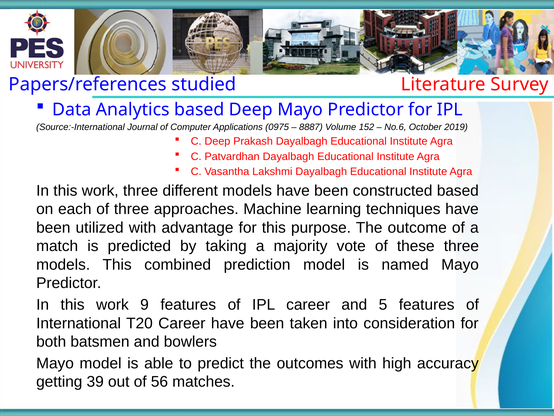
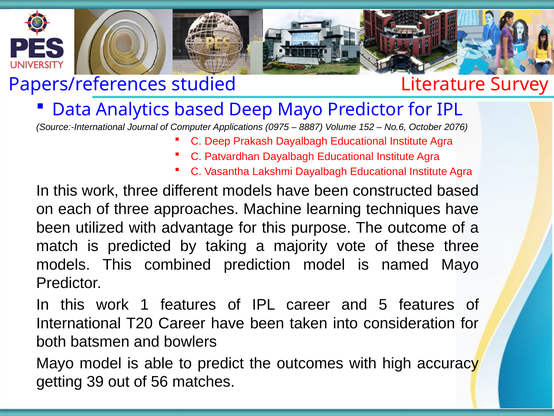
2019: 2019 -> 2076
9: 9 -> 1
